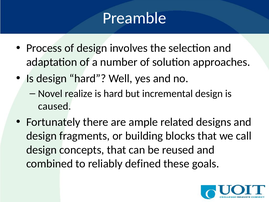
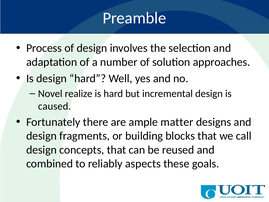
related: related -> matter
defined: defined -> aspects
